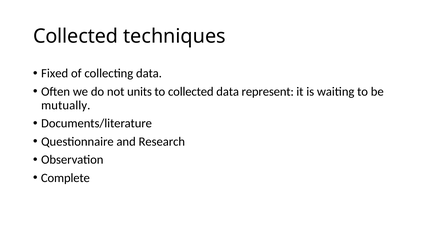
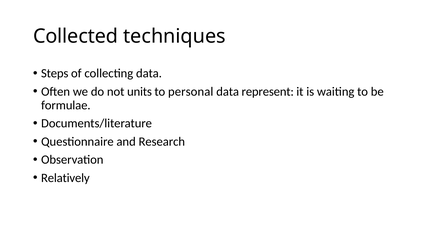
Fixed: Fixed -> Steps
to collected: collected -> personal
mutually: mutually -> formulae
Complete: Complete -> Relatively
